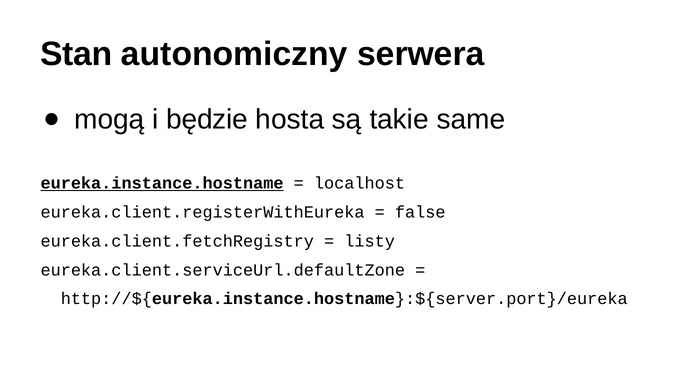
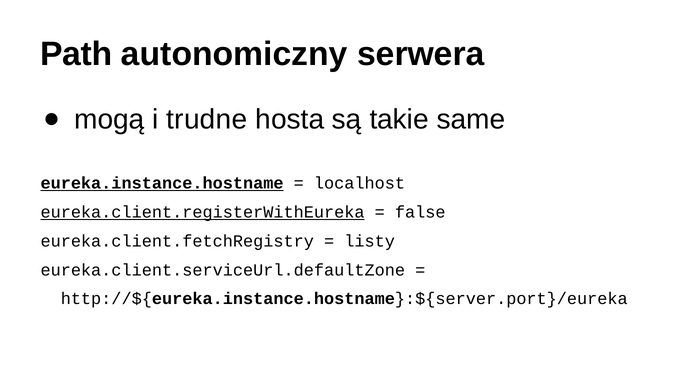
Stan: Stan -> Path
będzie: będzie -> trudne
eureka.client.registerWithEureka underline: none -> present
